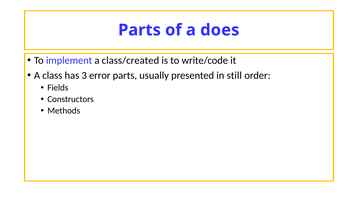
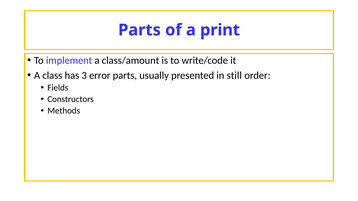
does: does -> print
class/created: class/created -> class/amount
